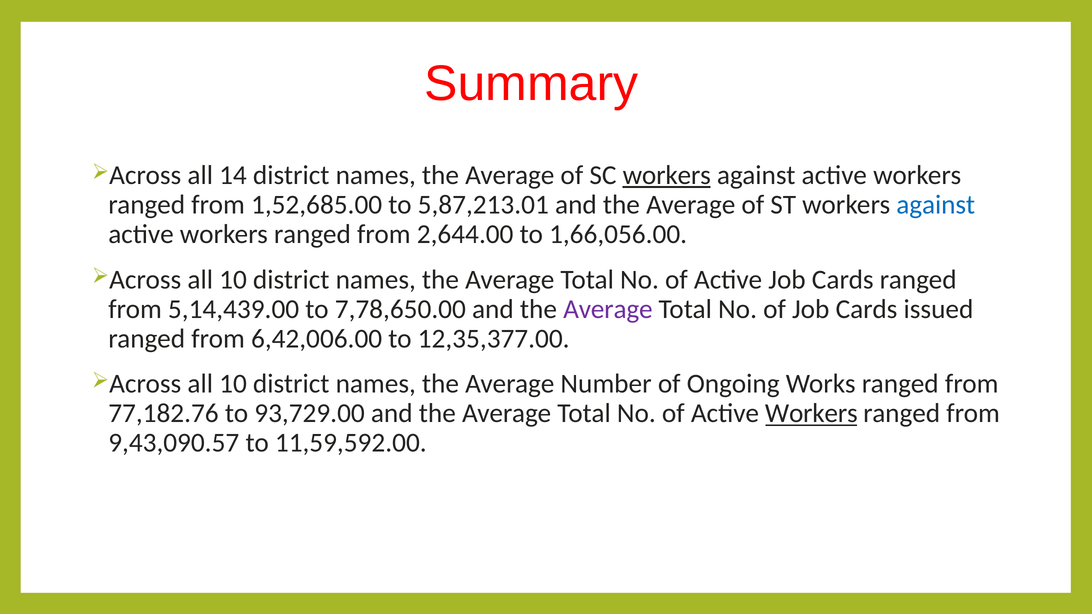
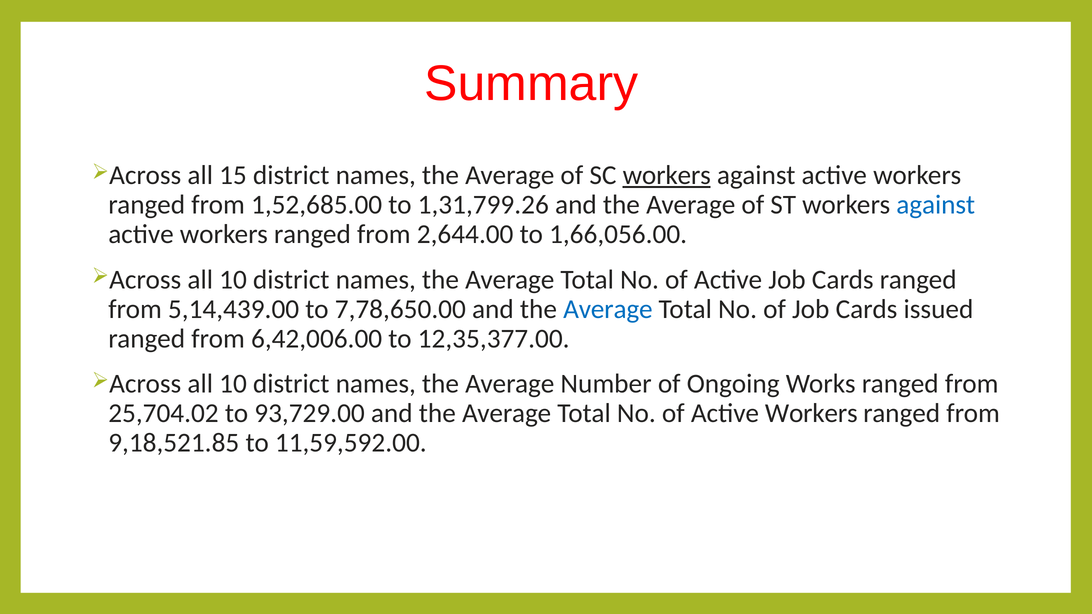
14: 14 -> 15
5,87,213.01: 5,87,213.01 -> 1,31,799.26
Average at (608, 309) colour: purple -> blue
77,182.76: 77,182.76 -> 25,704.02
Workers at (811, 414) underline: present -> none
9,43,090.57: 9,43,090.57 -> 9,18,521.85
